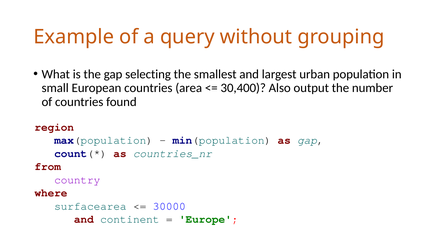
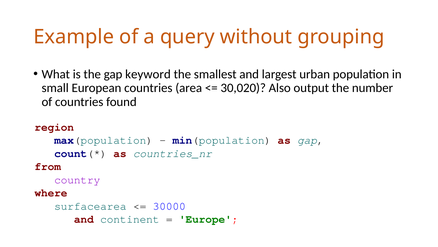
selecting: selecting -> keyword
30,400: 30,400 -> 30,020
